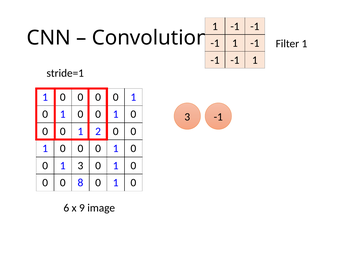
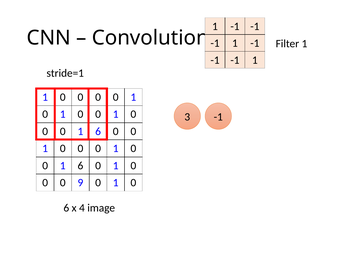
2 at (98, 131): 2 -> 6
3 at (80, 165): 3 -> 6
8: 8 -> 9
9: 9 -> 4
